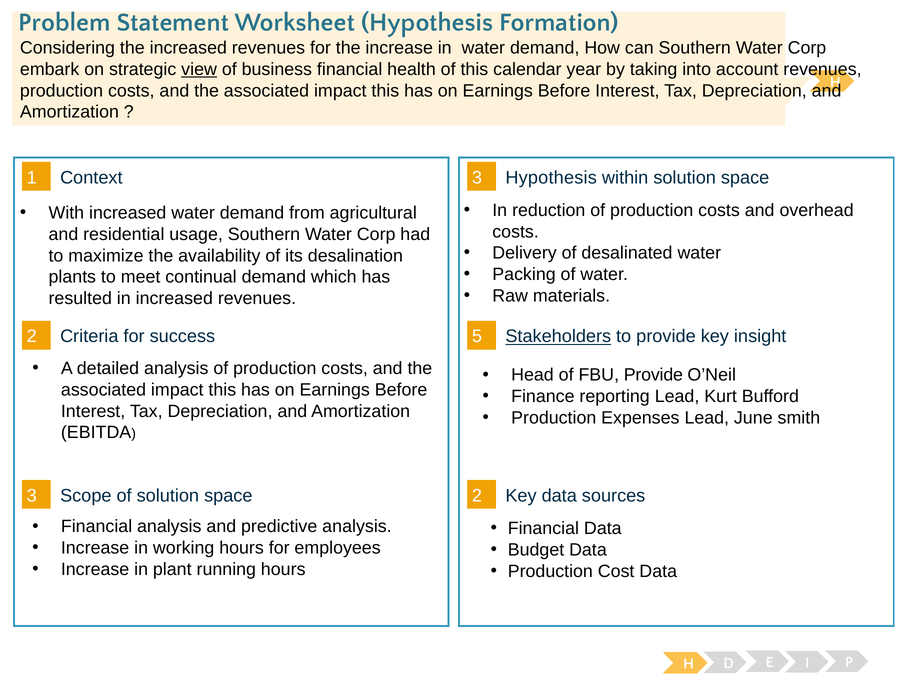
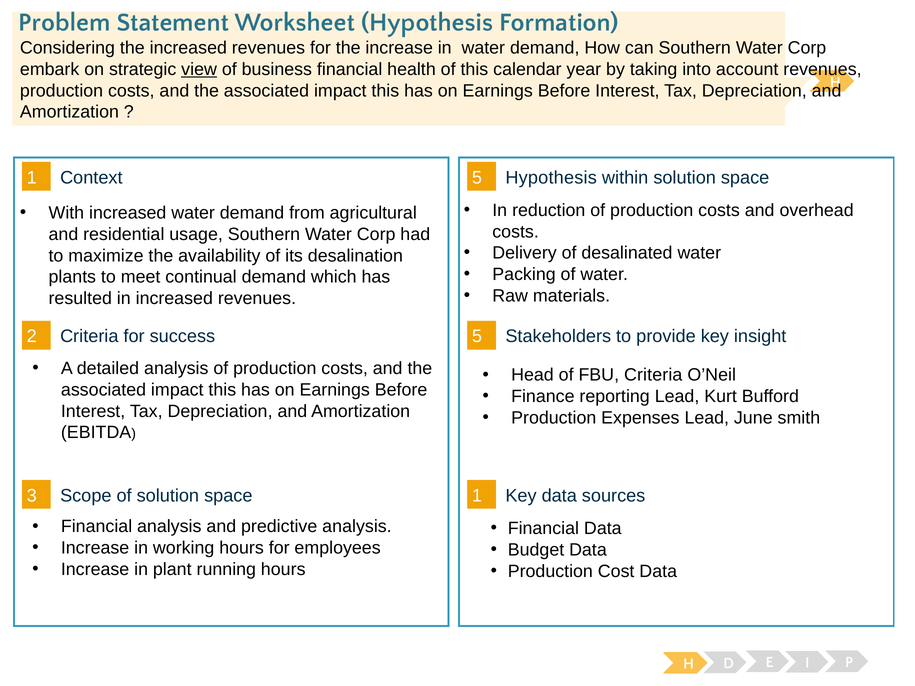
1 3: 3 -> 5
Stakeholders underline: present -> none
FBU Provide: Provide -> Criteria
3 2: 2 -> 1
